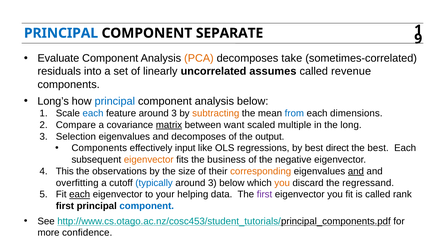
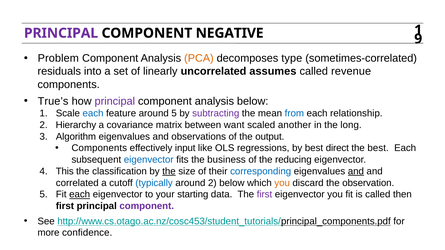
PRINCIPAL at (61, 33) colour: blue -> purple
SEPARATE: SEPARATE -> NEGATIVE
Evaluate: Evaluate -> Problem
take: take -> type
Long’s: Long’s -> True’s
principal at (115, 101) colour: blue -> purple
feature around 3: 3 -> 5
subtracting colour: orange -> purple
dimensions: dimensions -> relationship
Compare: Compare -> Hierarchy
matrix underline: present -> none
multiple: multiple -> another
Selection: Selection -> Algorithm
and decomposes: decomposes -> observations
eigenvector at (149, 160) colour: orange -> blue
negative: negative -> reducing
observations: observations -> classification
the at (169, 171) underline: none -> present
corresponding colour: orange -> blue
overfitting: overfitting -> correlated
3 at (212, 183): 3 -> 2
regressand: regressand -> observation
helping: helping -> starting
rank: rank -> then
component at (147, 206) colour: blue -> purple
